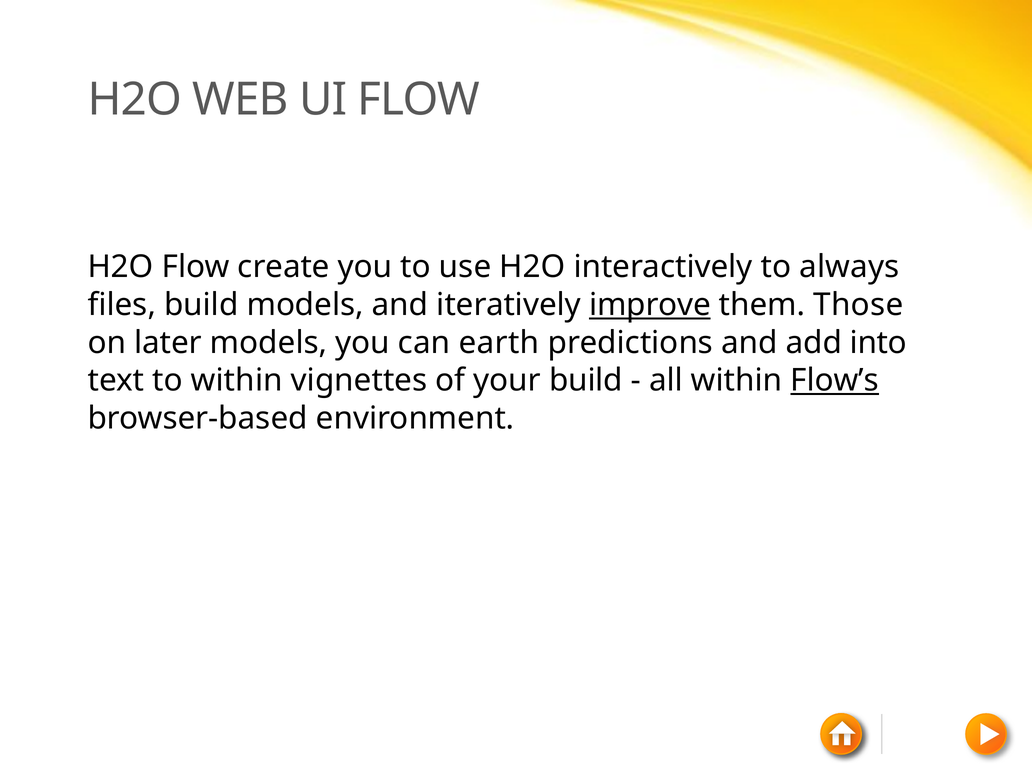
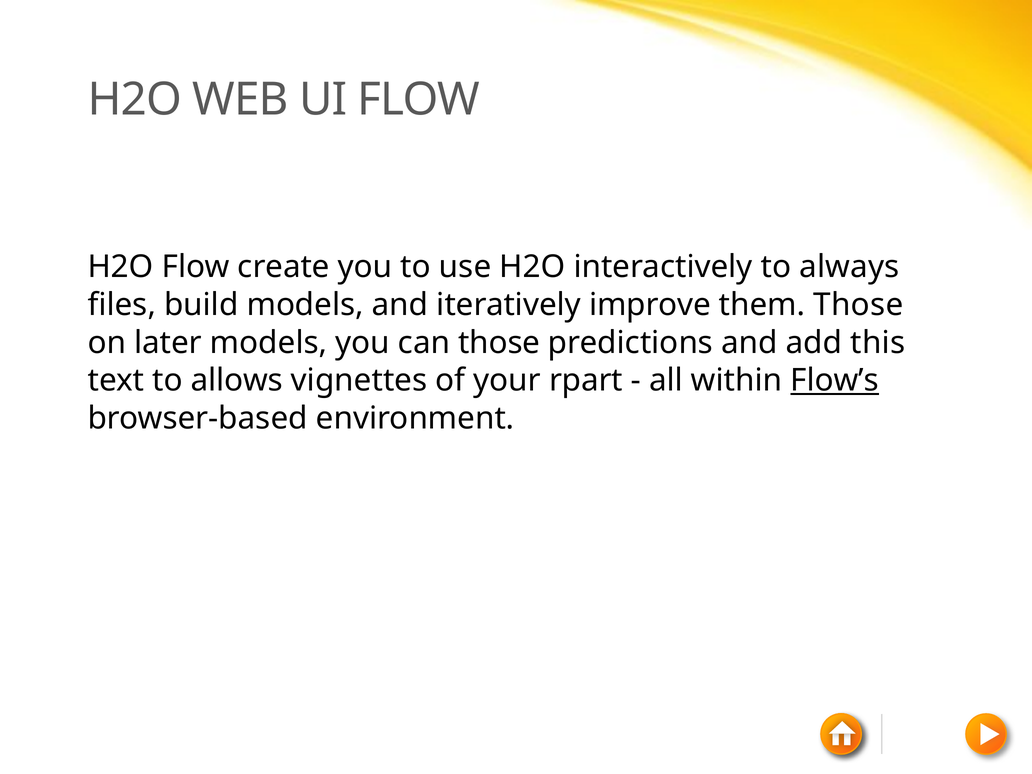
improve underline: present -> none
can earth: earth -> those
into: into -> this
to within: within -> allows
your build: build -> rpart
